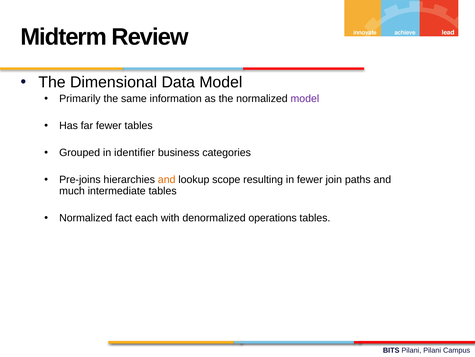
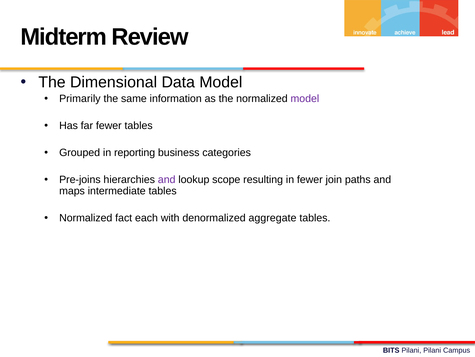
identifier: identifier -> reporting
and at (167, 179) colour: orange -> purple
much: much -> maps
operations: operations -> aggregate
